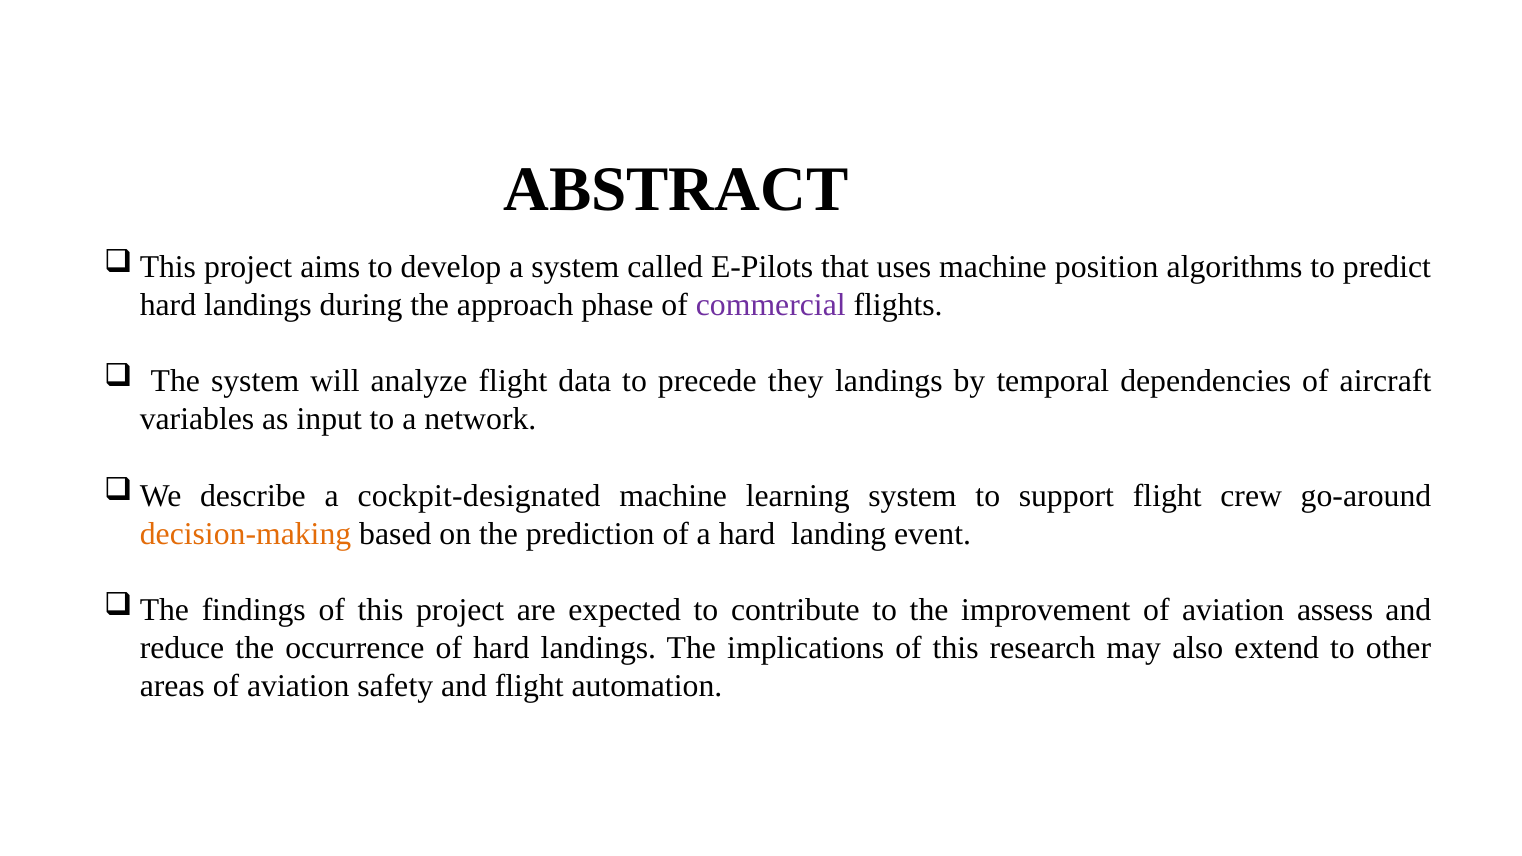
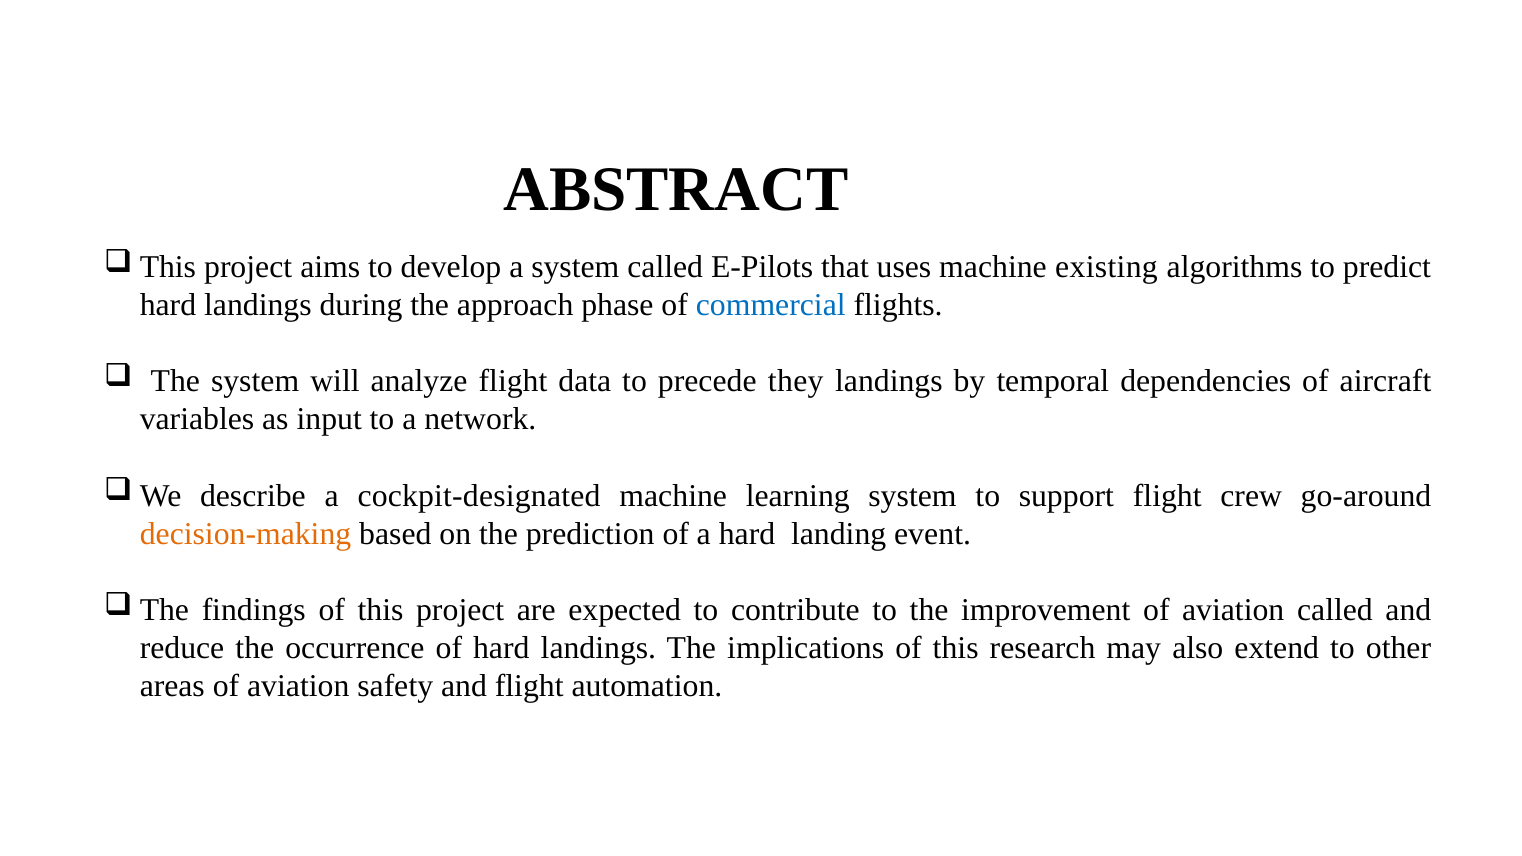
position: position -> existing
commercial colour: purple -> blue
aviation assess: assess -> called
